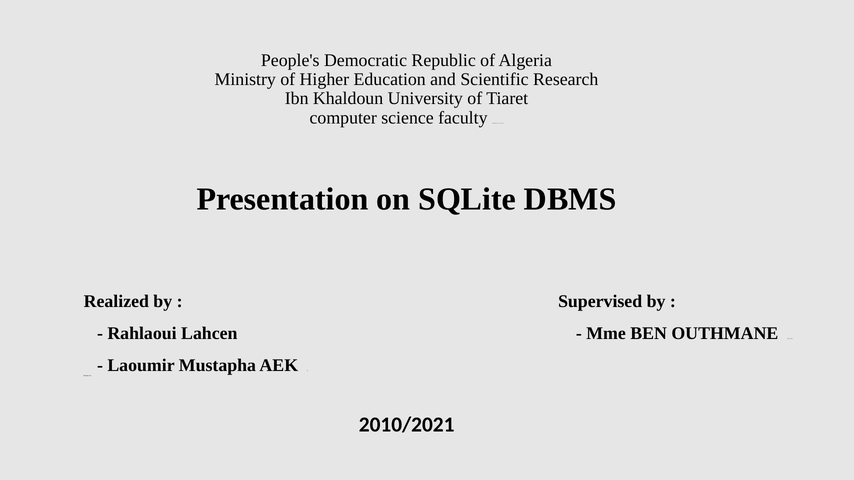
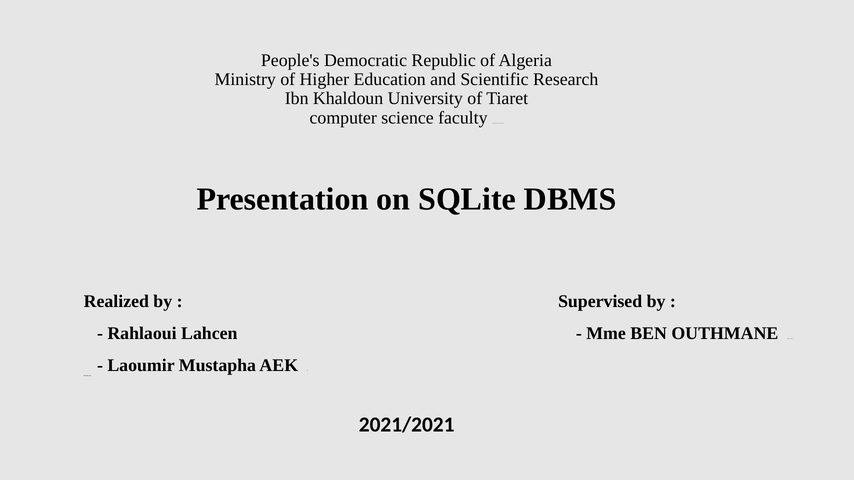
2010/2021: 2010/2021 -> 2021/2021
